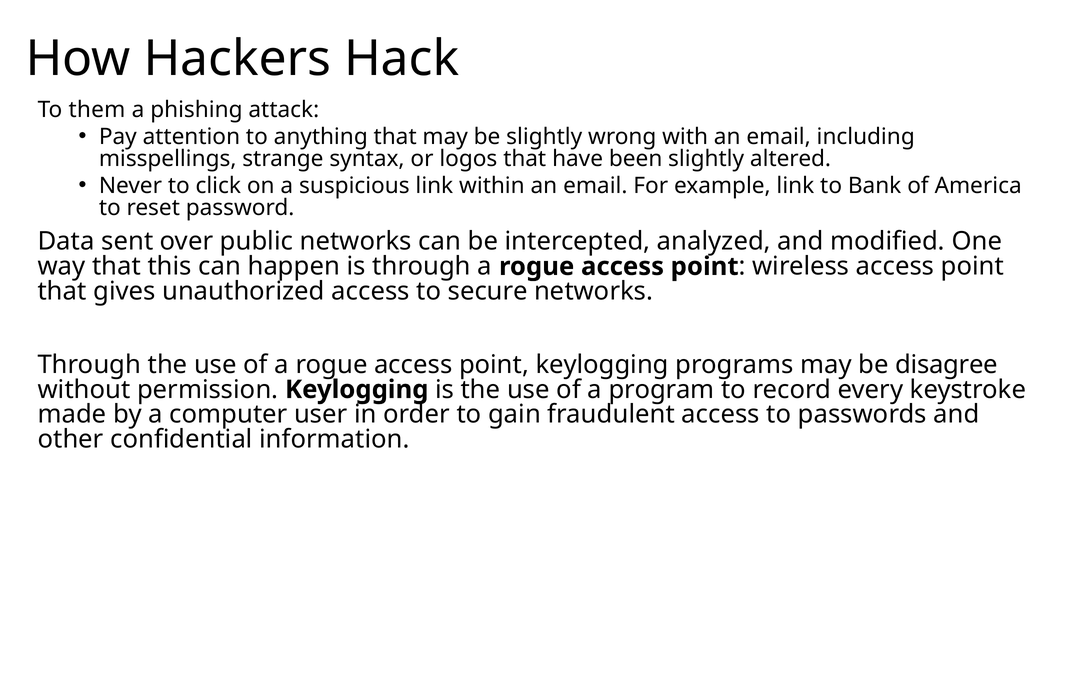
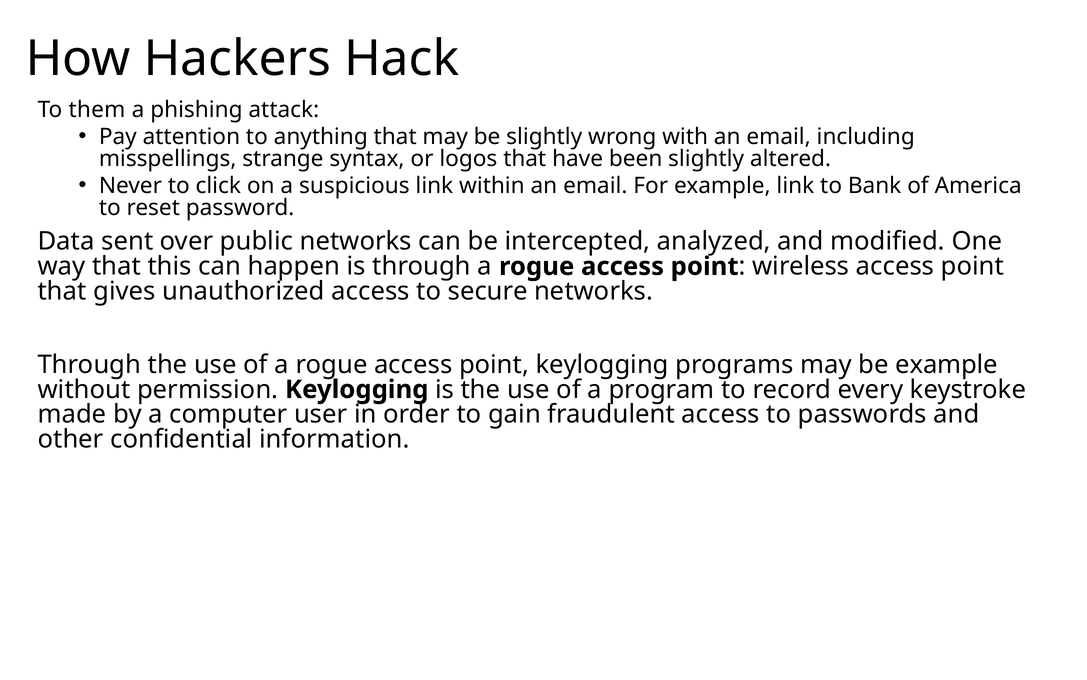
be disagree: disagree -> example
